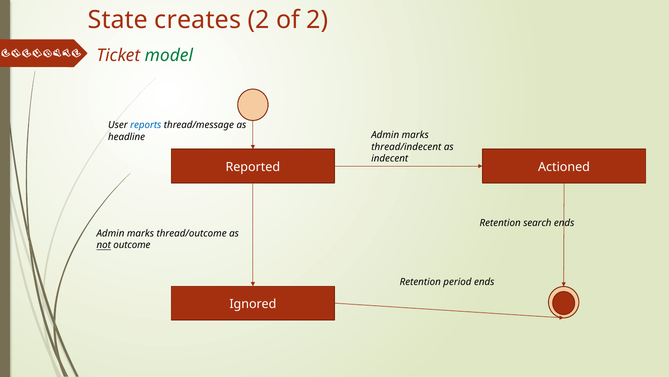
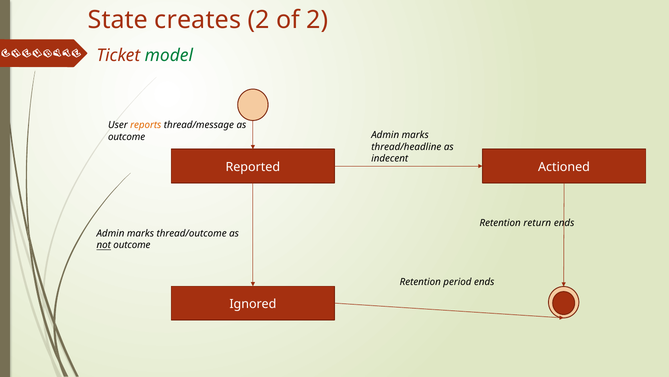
reports colour: blue -> orange
headline at (127, 137): headline -> outcome
thread/indecent: thread/indecent -> thread/headline
search: search -> return
